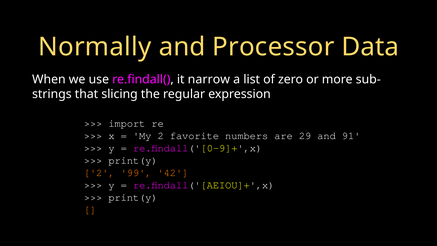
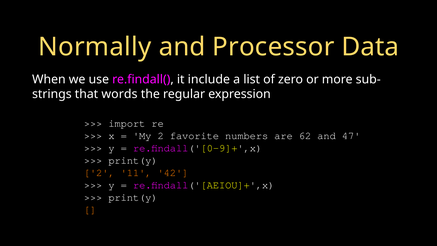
narrow: narrow -> include
slicing: slicing -> words
29: 29 -> 62
91: 91 -> 47
99: 99 -> 11
